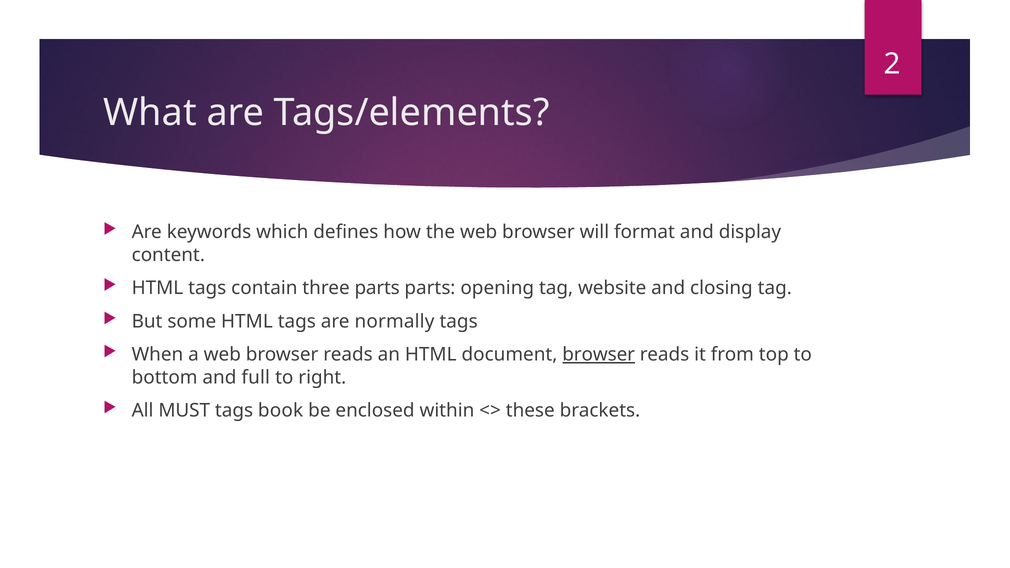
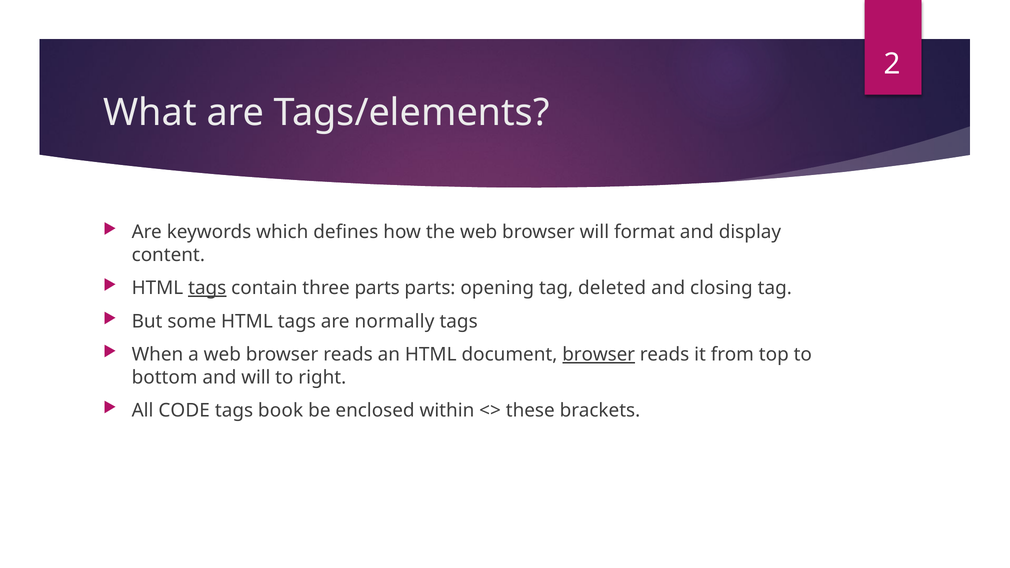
tags at (207, 288) underline: none -> present
website: website -> deleted
and full: full -> will
MUST: MUST -> CODE
